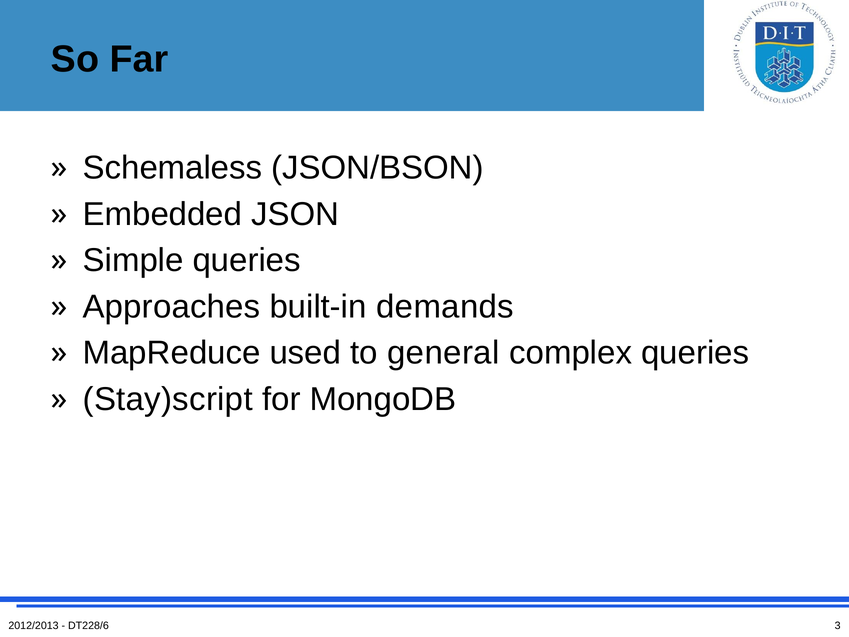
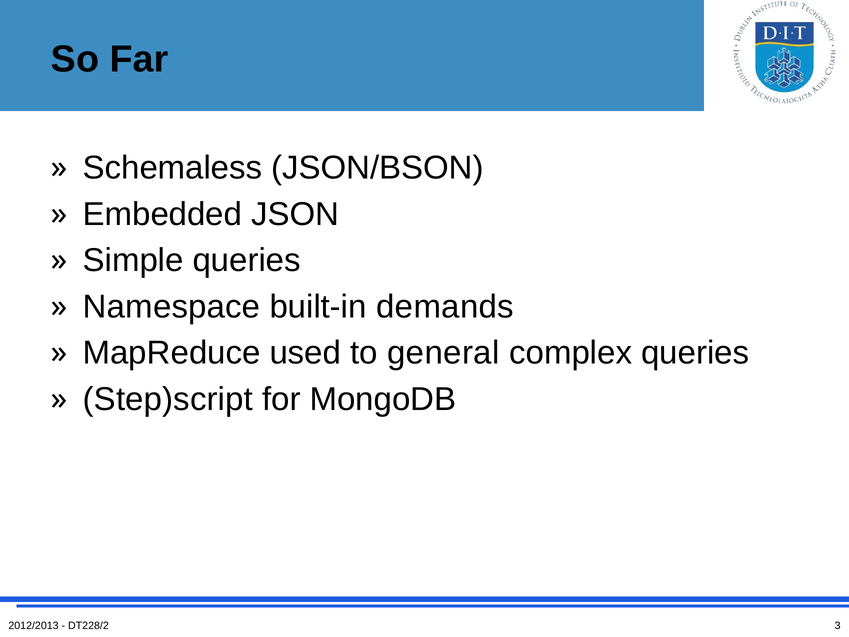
Approaches: Approaches -> Namespace
Stay)script: Stay)script -> Step)script
DT228/6: DT228/6 -> DT228/2
